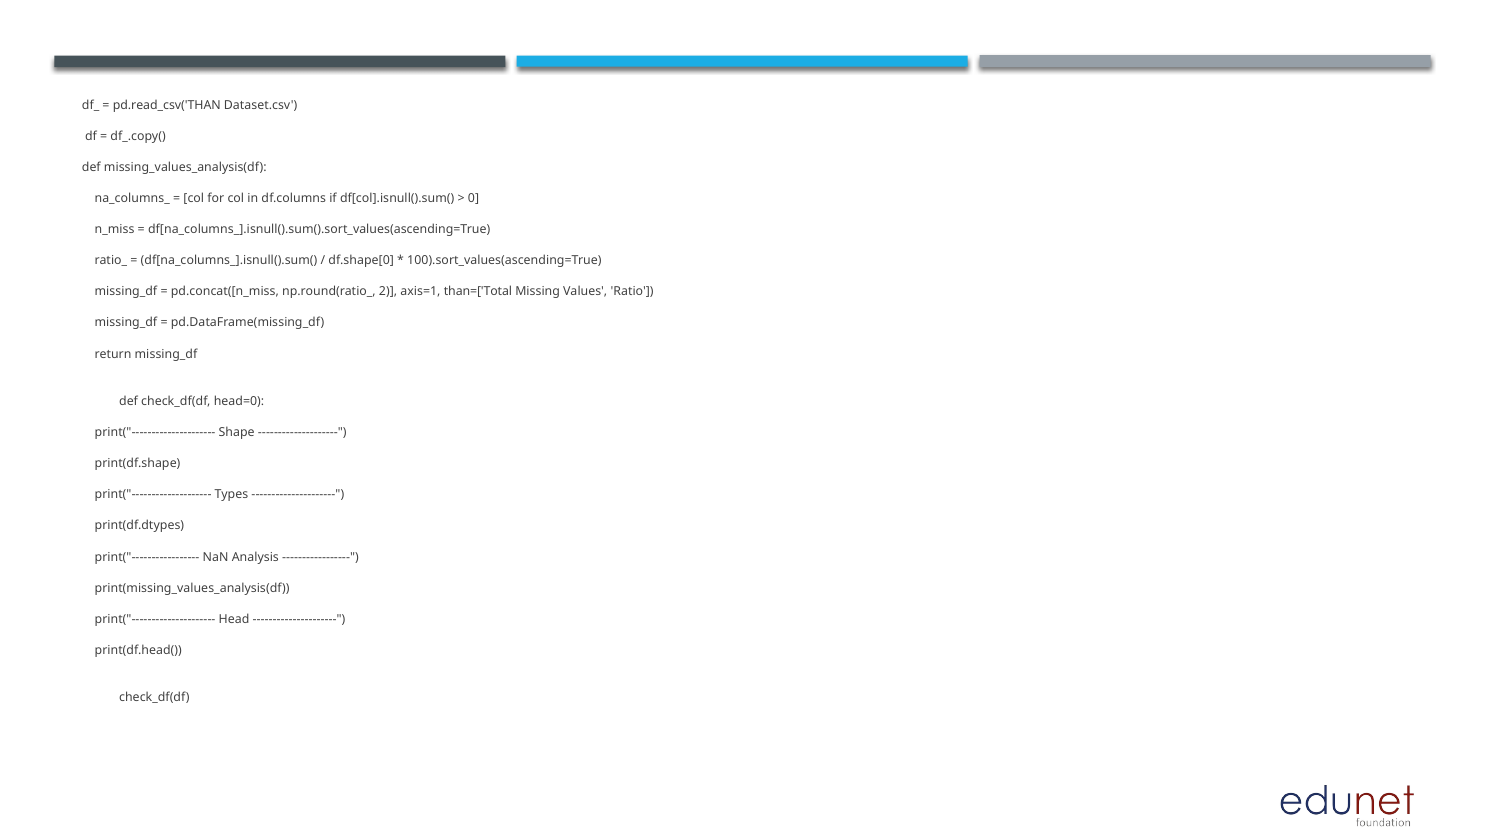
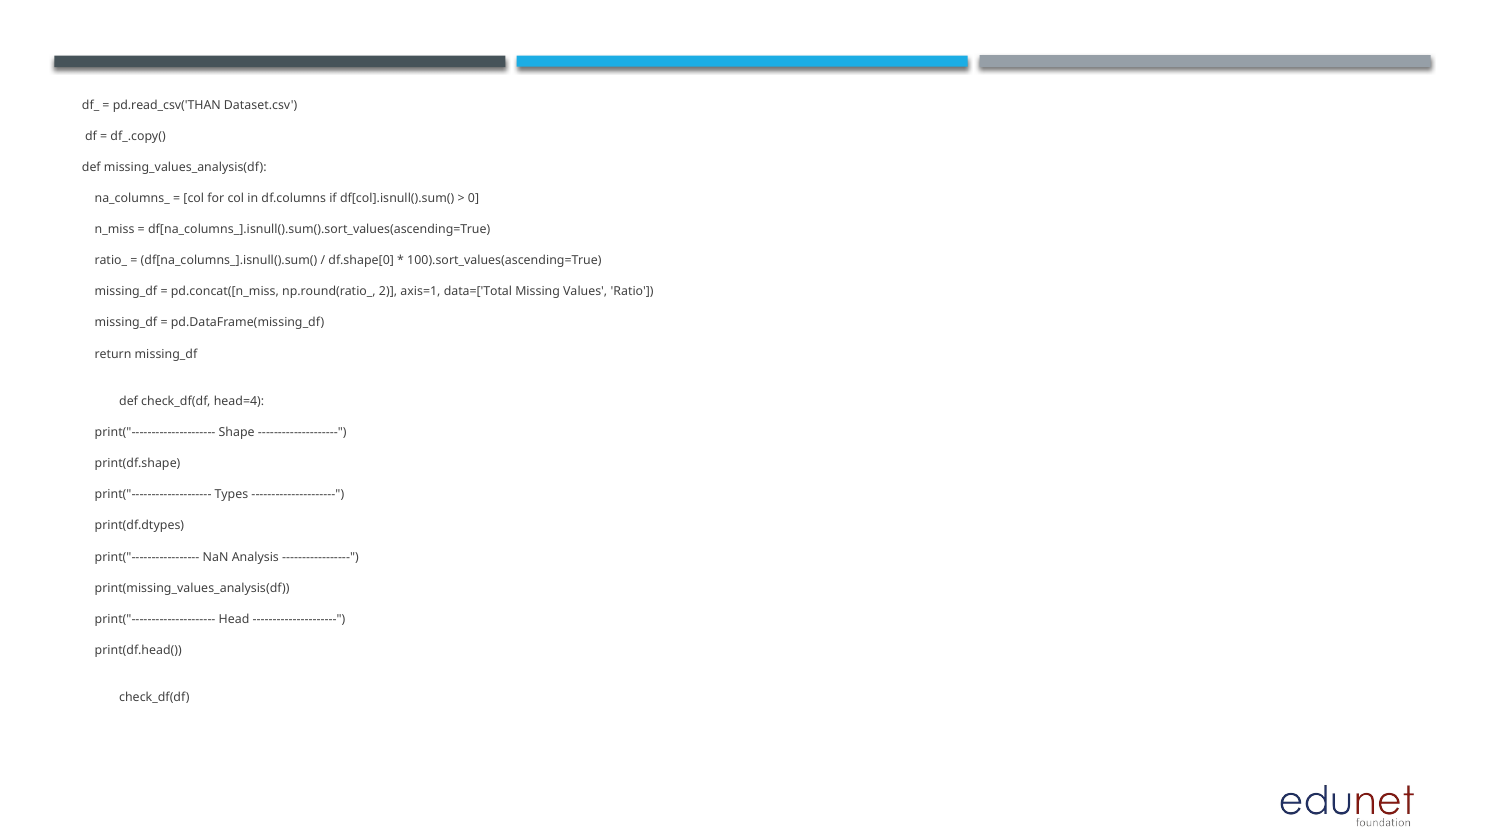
than=['Total: than=['Total -> data=['Total
head=0: head=0 -> head=4
